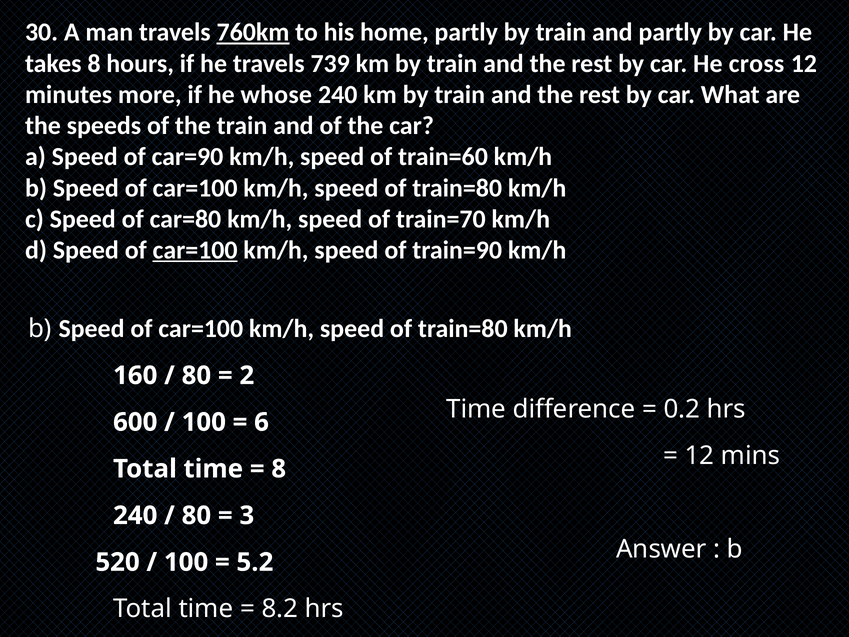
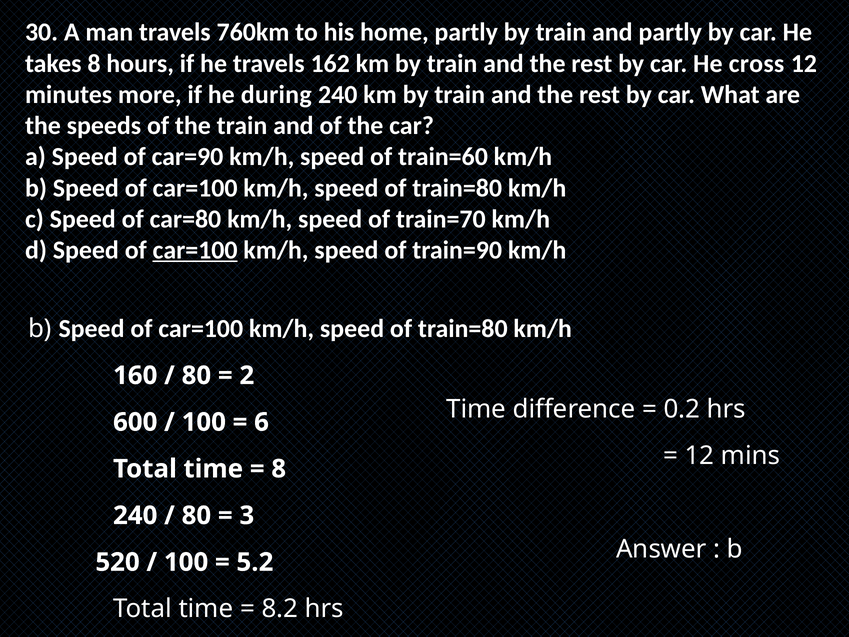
760km underline: present -> none
739: 739 -> 162
whose: whose -> during
